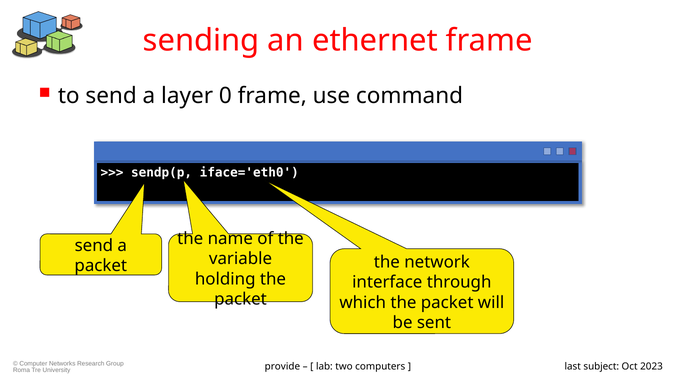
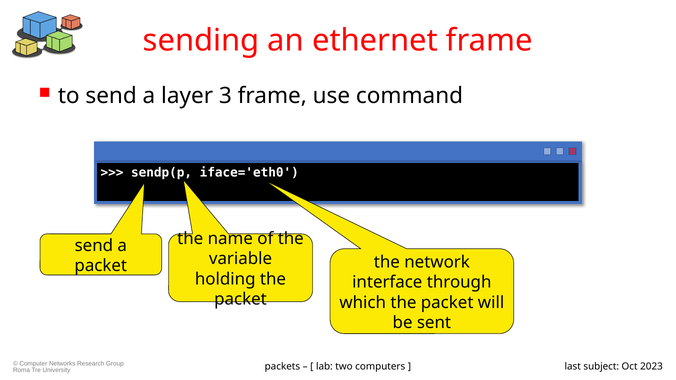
0: 0 -> 3
provide: provide -> packets
